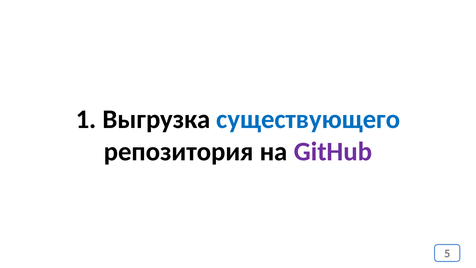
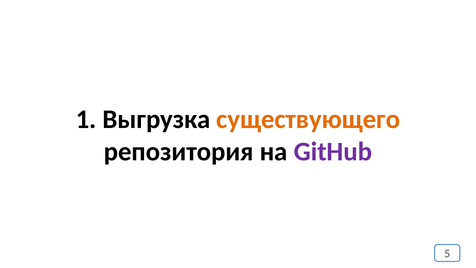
существующего colour: blue -> orange
